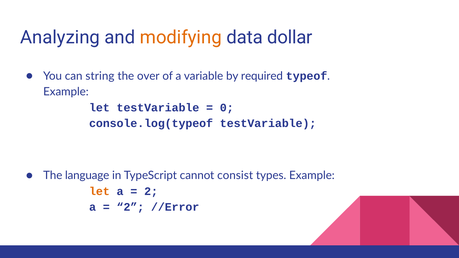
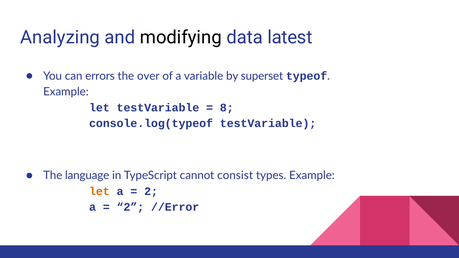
modifying colour: orange -> black
dollar: dollar -> latest
string: string -> errors
required: required -> superset
0: 0 -> 8
